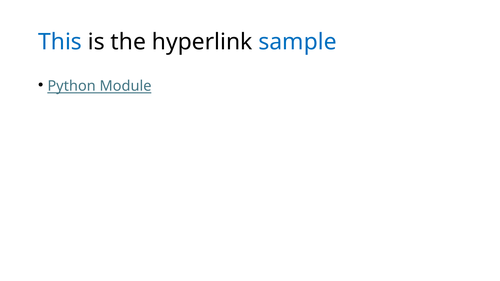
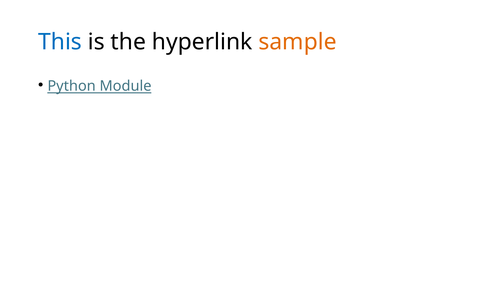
sample colour: blue -> orange
